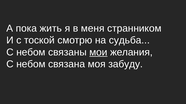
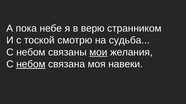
жить: жить -> небе
меня: меня -> верю
небом at (31, 64) underline: none -> present
забуду: забуду -> навеки
